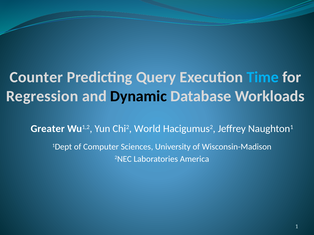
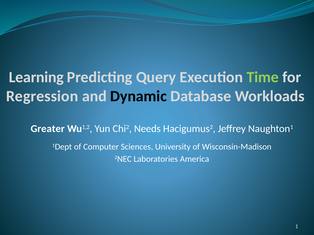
Counter: Counter -> Learning
Time colour: light blue -> light green
World: World -> Needs
